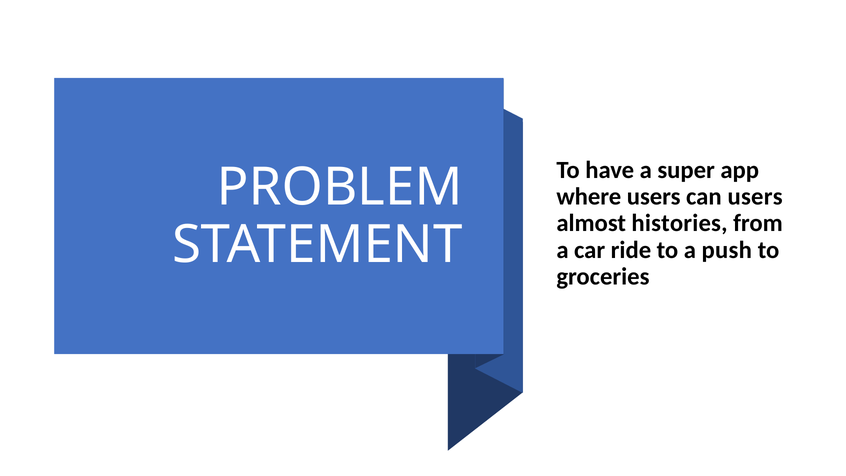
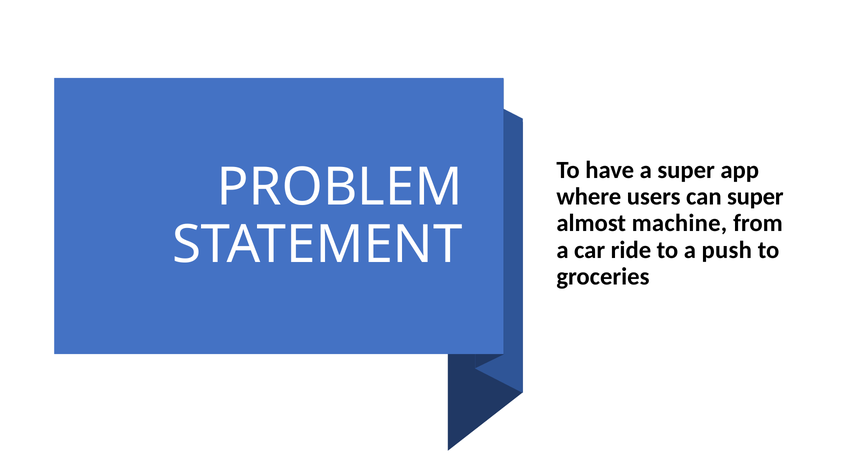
can users: users -> super
histories: histories -> machine
